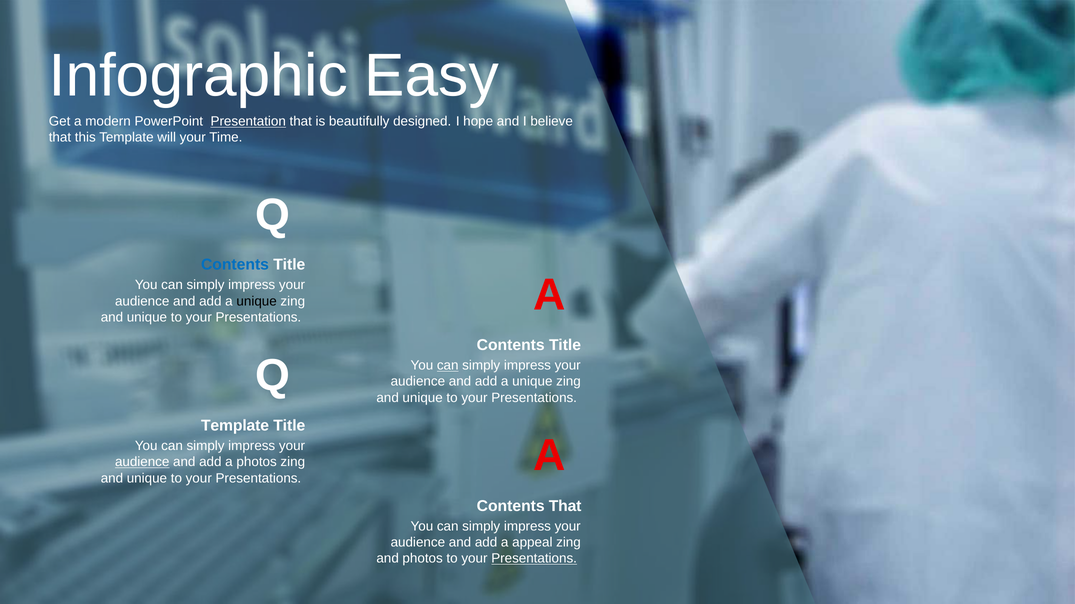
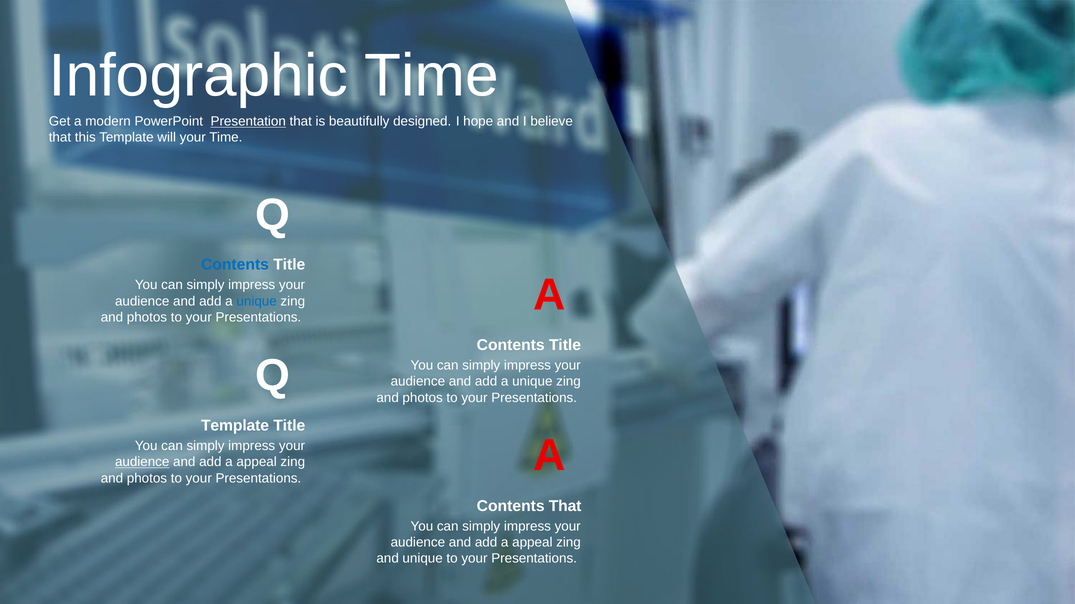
Infographic Easy: Easy -> Time
unique at (257, 301) colour: black -> blue
unique at (147, 318): unique -> photos
can at (448, 366) underline: present -> none
unique at (423, 398): unique -> photos
photos at (257, 463): photos -> appeal
unique at (147, 479): unique -> photos
and photos: photos -> unique
Presentations at (534, 559) underline: present -> none
